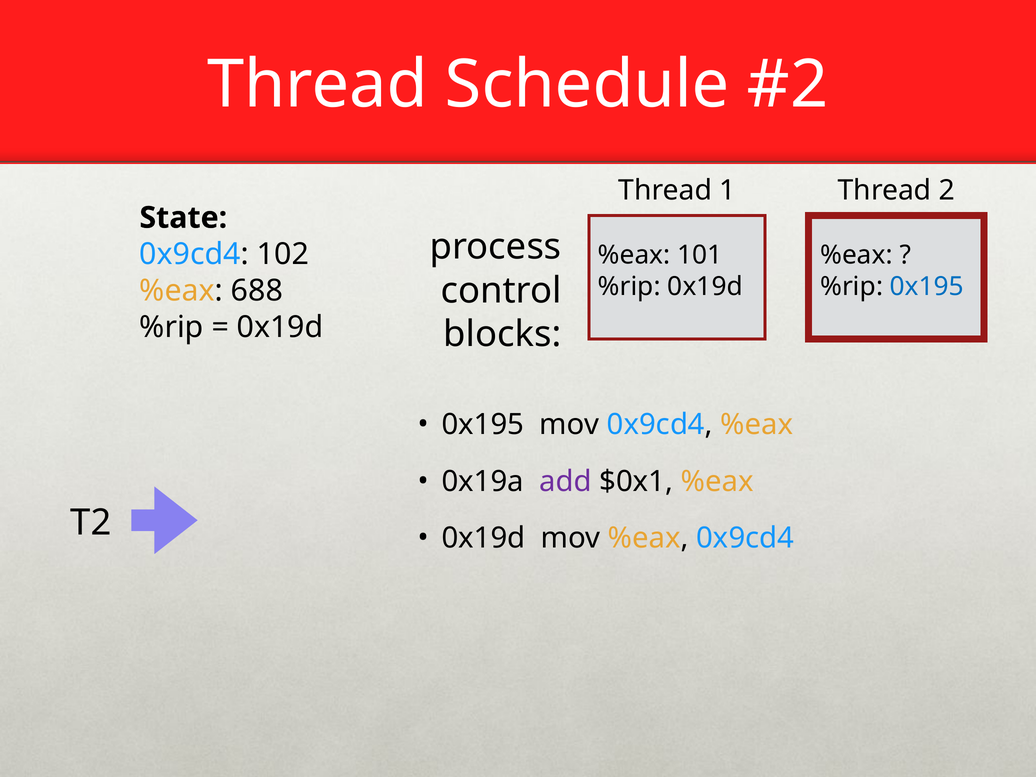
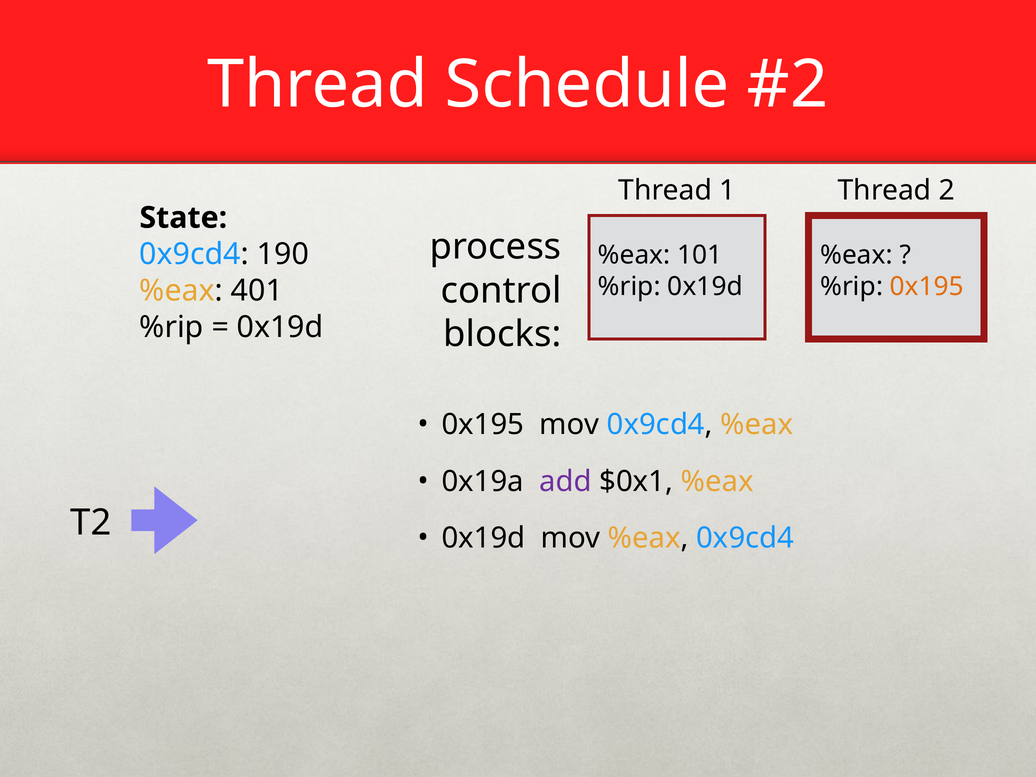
102: 102 -> 190
0x195 at (927, 287) colour: blue -> orange
688: 688 -> 401
